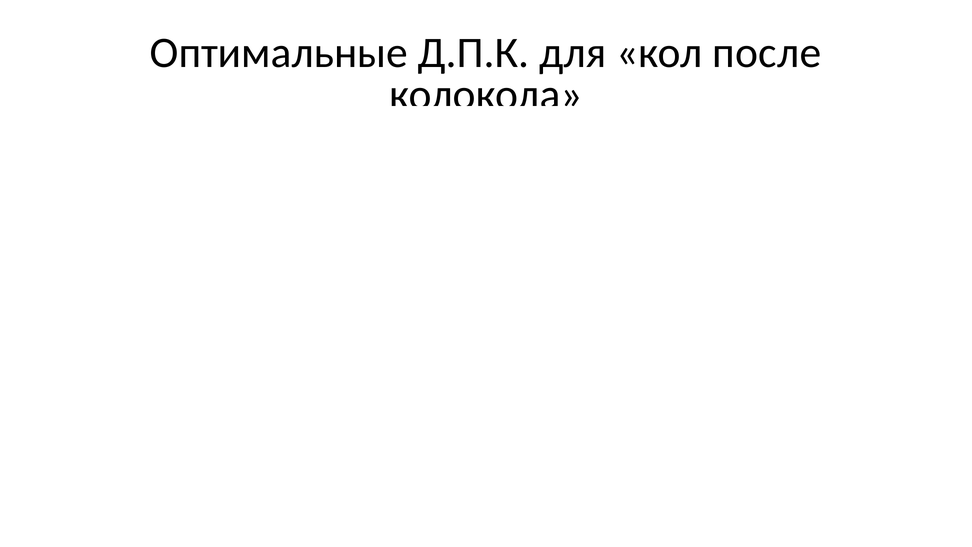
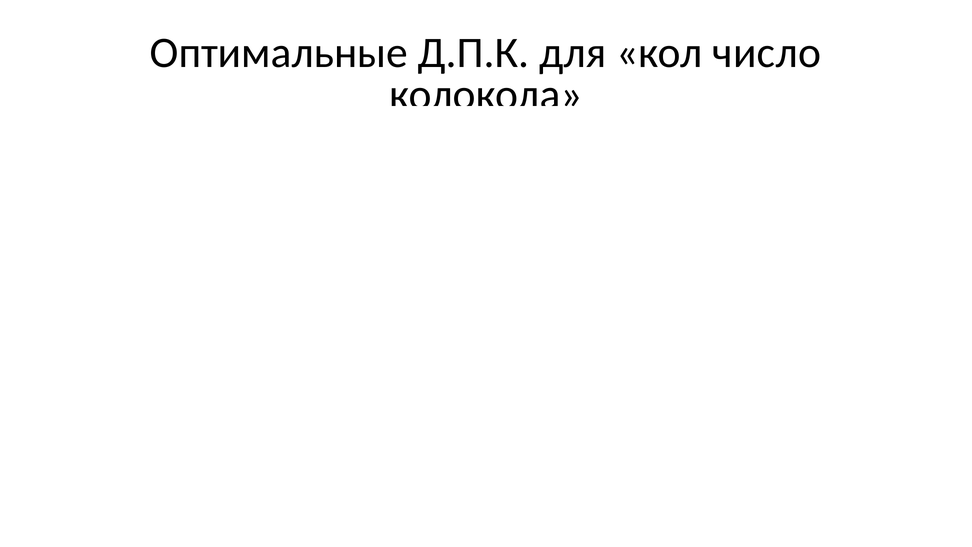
после: после -> число
